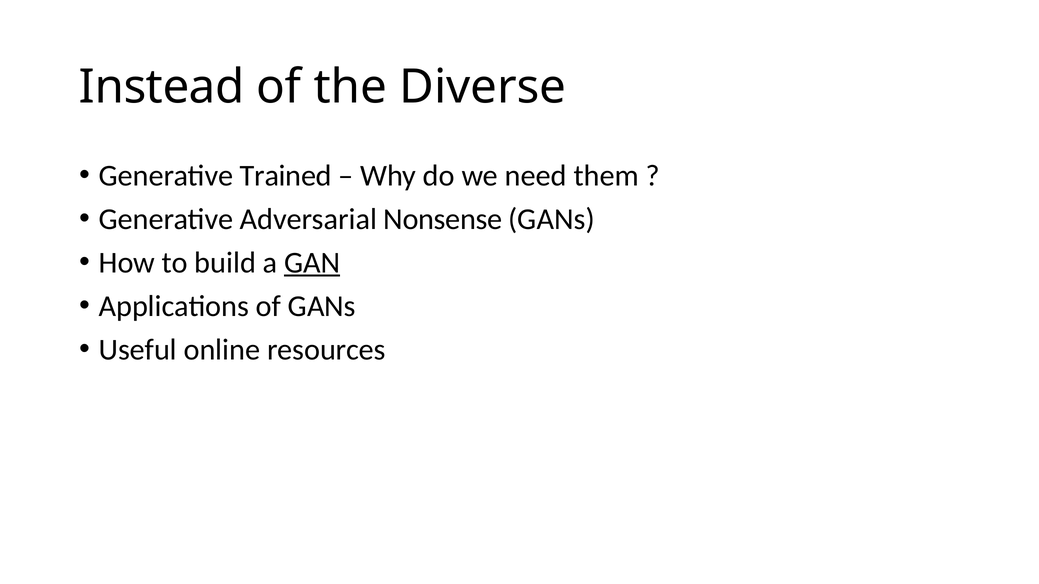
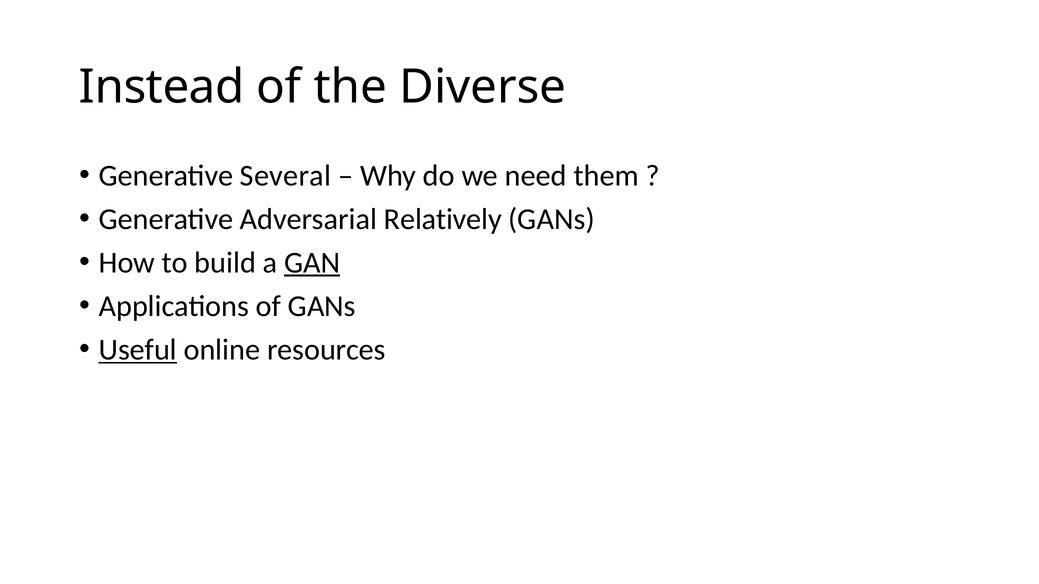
Trained: Trained -> Several
Nonsense: Nonsense -> Relatively
Useful underline: none -> present
